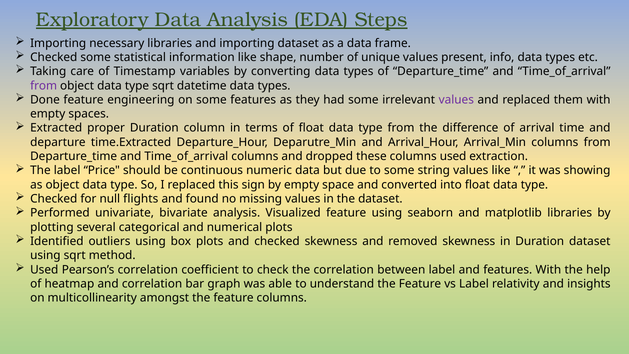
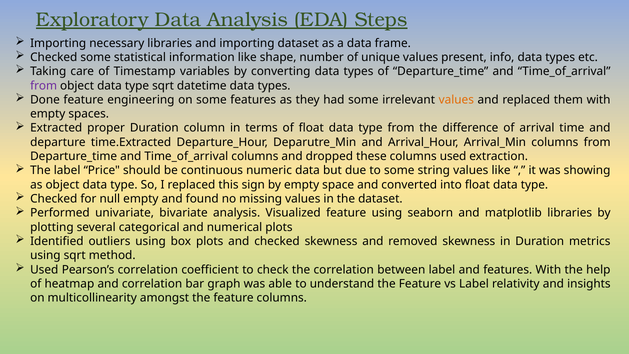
values at (456, 100) colour: purple -> orange
null flights: flights -> empty
Duration dataset: dataset -> metrics
